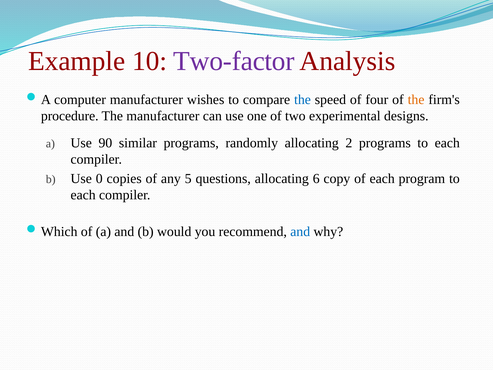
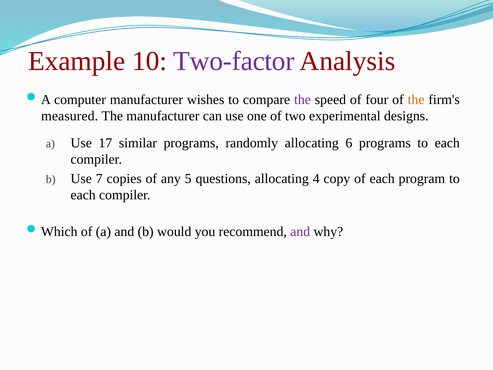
the at (302, 99) colour: blue -> purple
procedure: procedure -> measured
90: 90 -> 17
2: 2 -> 6
0: 0 -> 7
6: 6 -> 4
and at (300, 231) colour: blue -> purple
